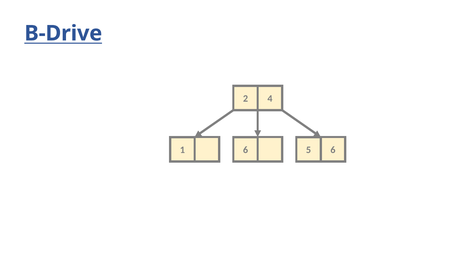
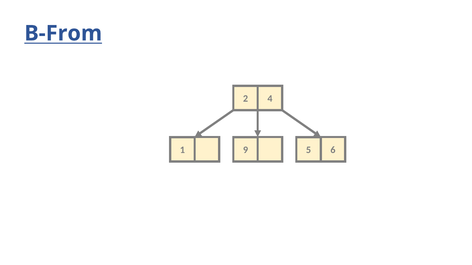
B-Drive: B-Drive -> B-From
1 6: 6 -> 9
